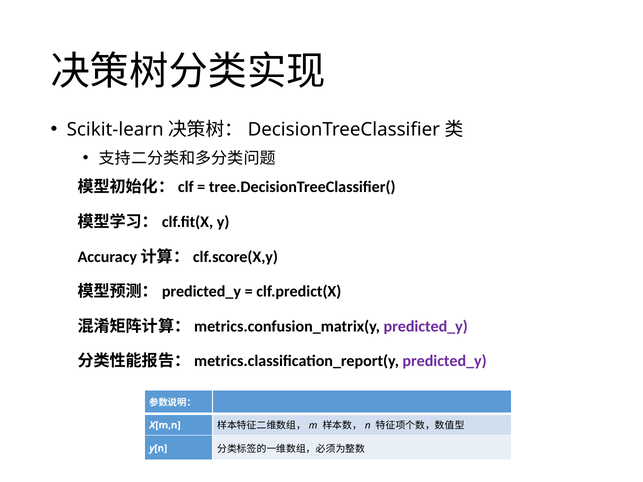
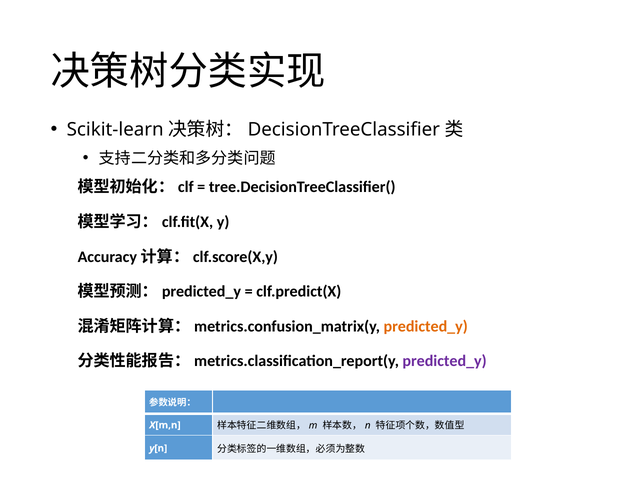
predicted_y at (426, 327) colour: purple -> orange
